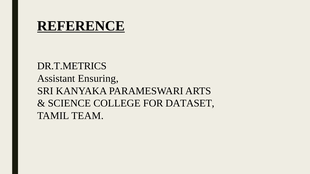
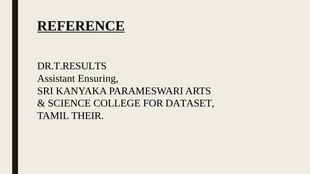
DR.T.METRICS: DR.T.METRICS -> DR.T.RESULTS
TEAM: TEAM -> THEIR
